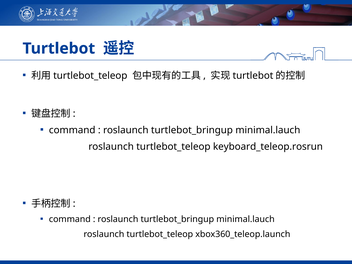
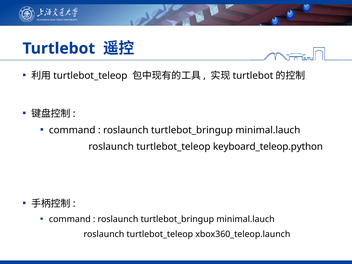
keyboard_teleop.rosrun: keyboard_teleop.rosrun -> keyboard_teleop.python
